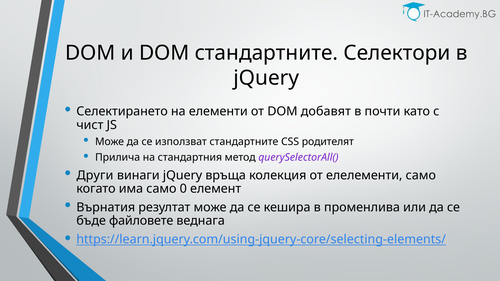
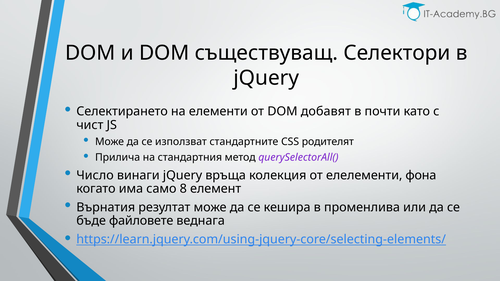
DOM стандартните: стандартните -> съществуващ
Други: Други -> Число
елелементи само: само -> фона
0: 0 -> 8
